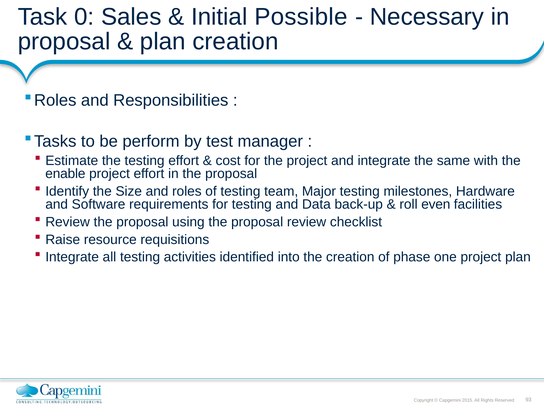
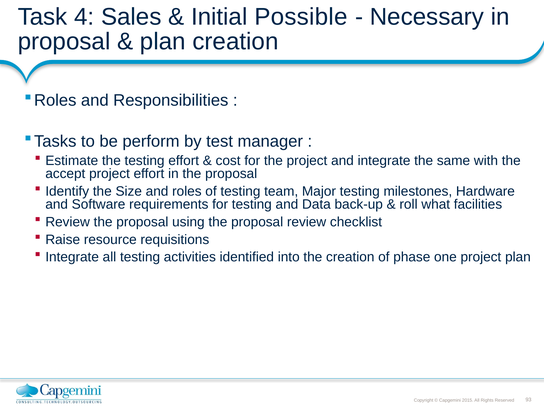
0: 0 -> 4
enable: enable -> accept
even: even -> what
